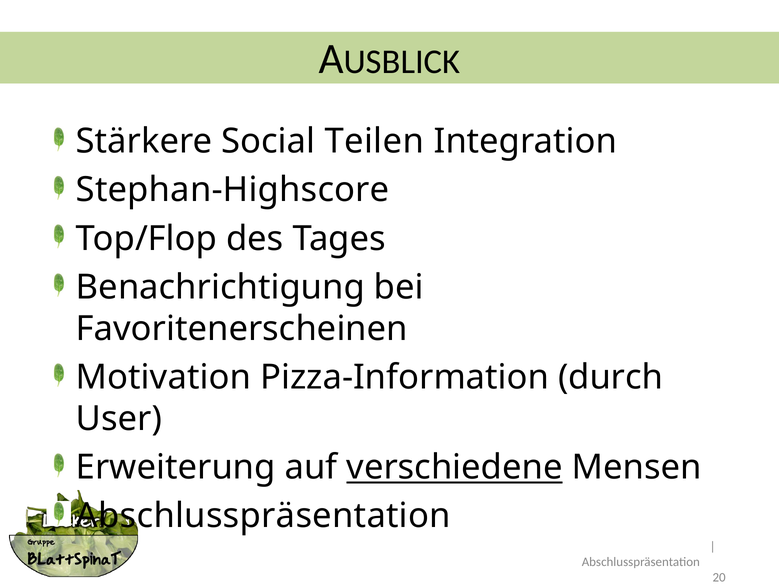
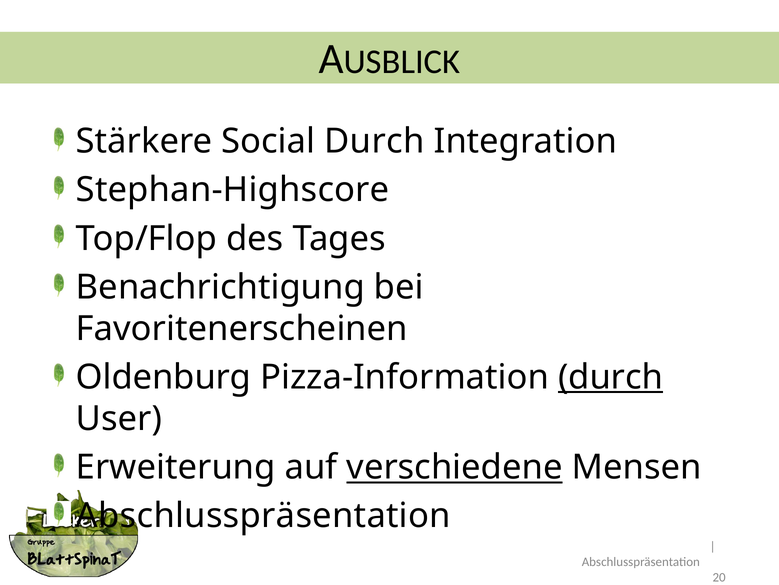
Social Teilen: Teilen -> Durch
Motivation: Motivation -> Oldenburg
durch at (611, 377) underline: none -> present
